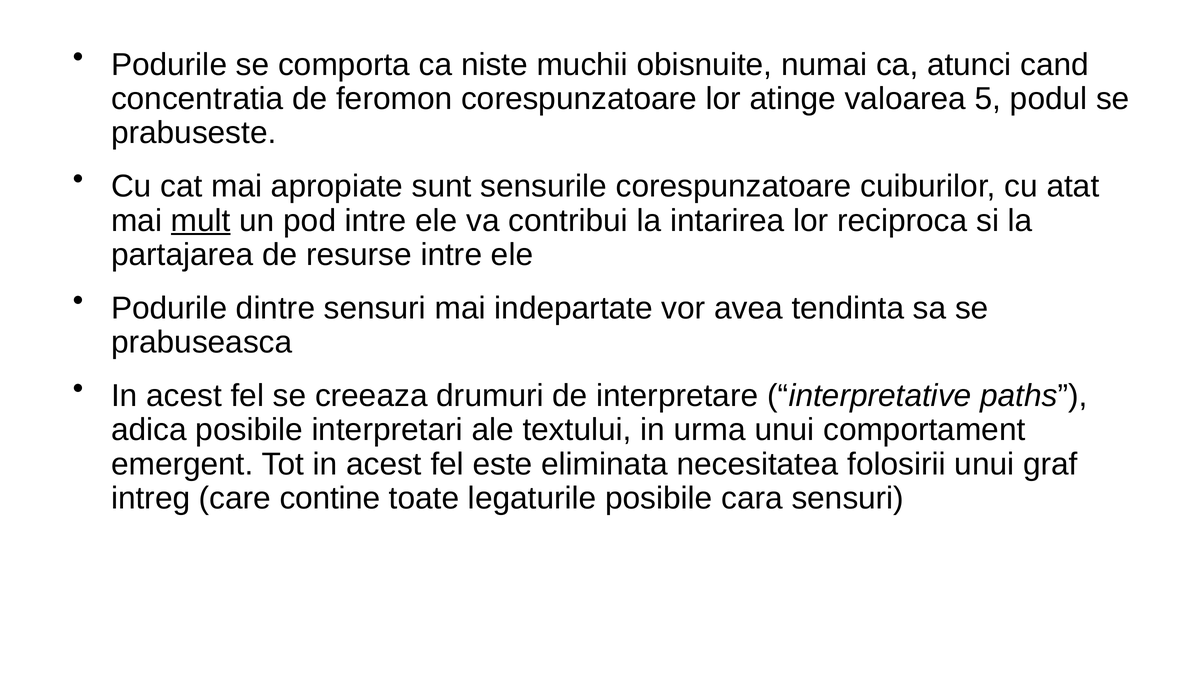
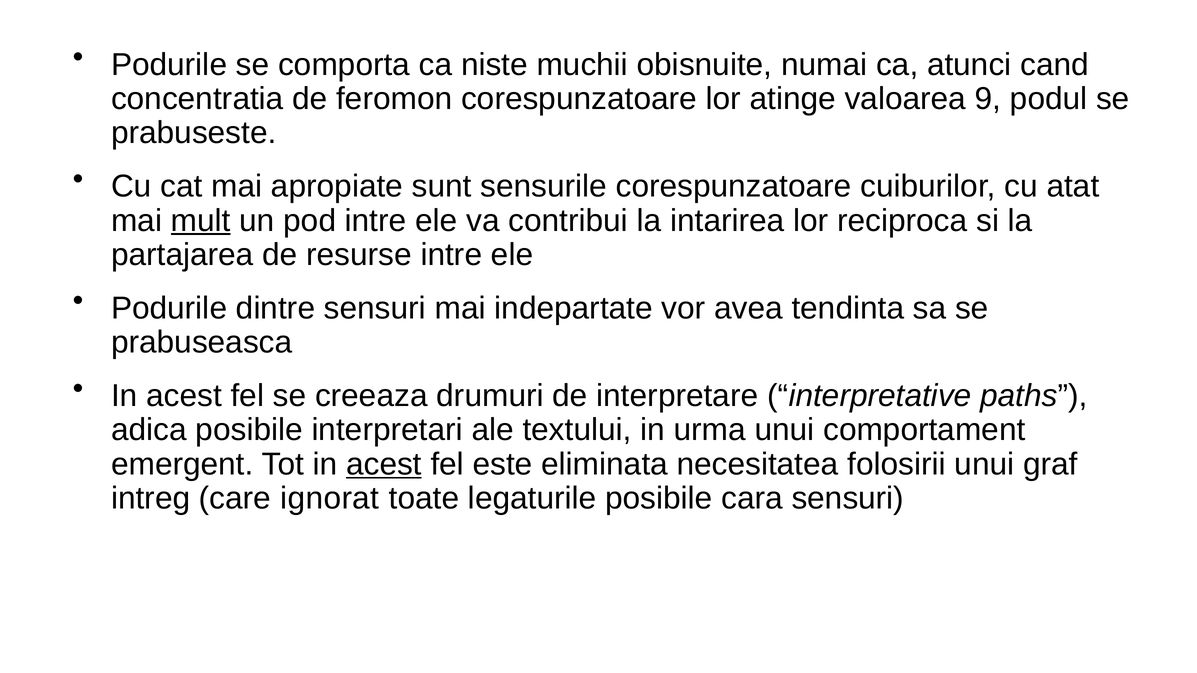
5: 5 -> 9
acest at (384, 464) underline: none -> present
contine: contine -> ignorat
